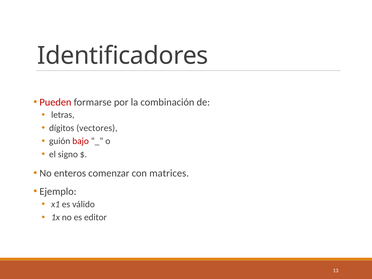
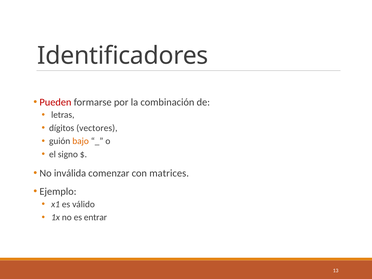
bajo colour: red -> orange
enteros: enteros -> inválida
editor: editor -> entrar
